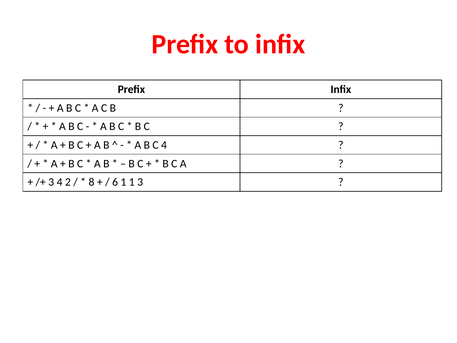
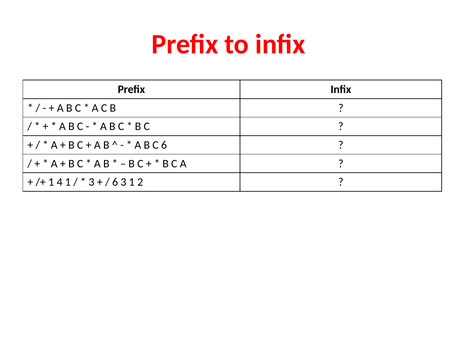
C 4: 4 -> 6
3 at (51, 182): 3 -> 1
4 2: 2 -> 1
8 at (92, 182): 8 -> 3
6 1: 1 -> 3
1 3: 3 -> 2
